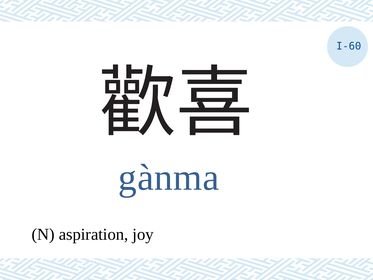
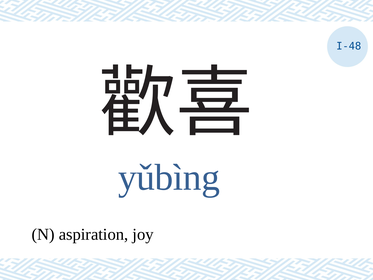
I-60: I-60 -> I-48
gànma: gànma -> yǔbìng
